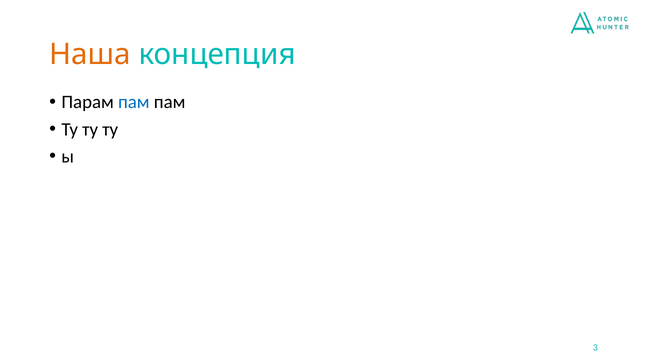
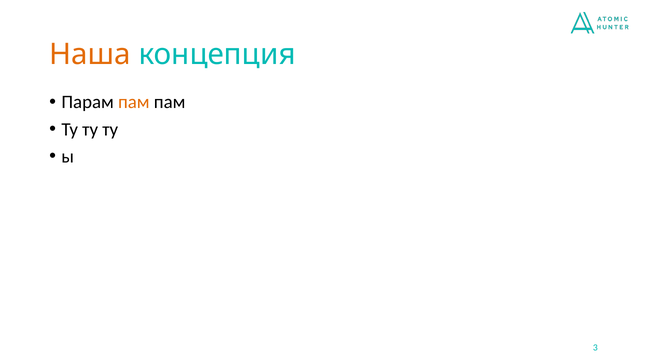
пам at (134, 102) colour: blue -> orange
